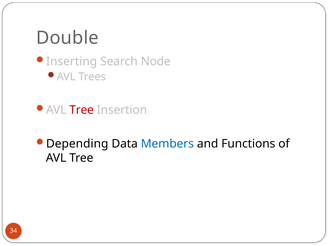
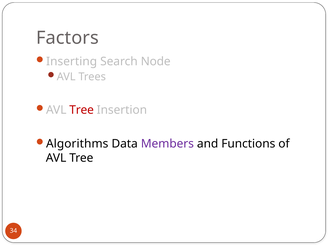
Double: Double -> Factors
Depending: Depending -> Algorithms
Members colour: blue -> purple
